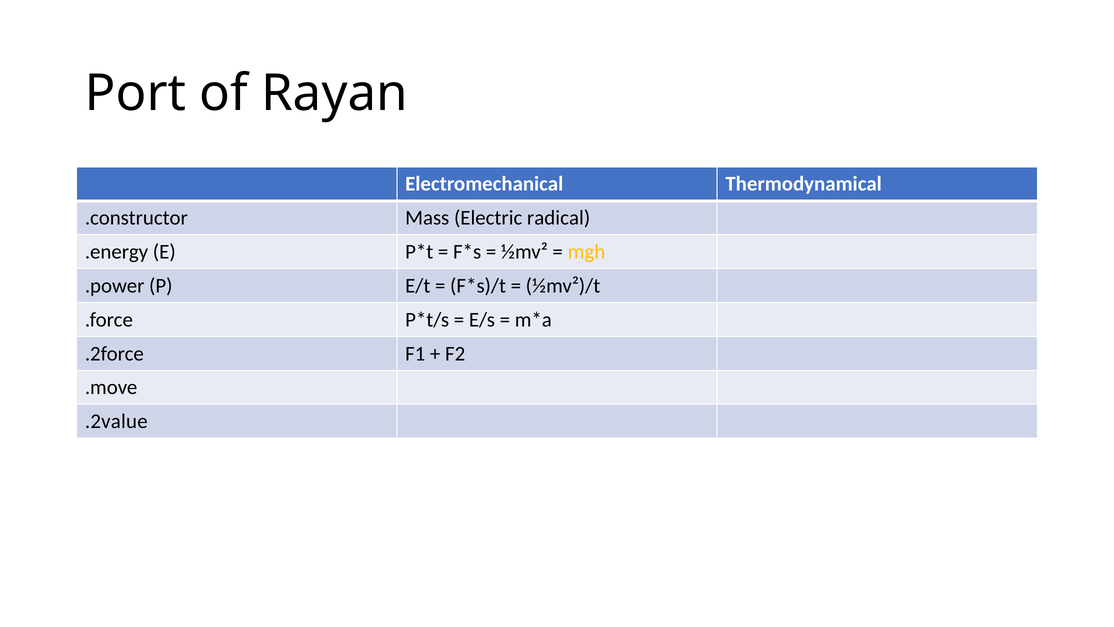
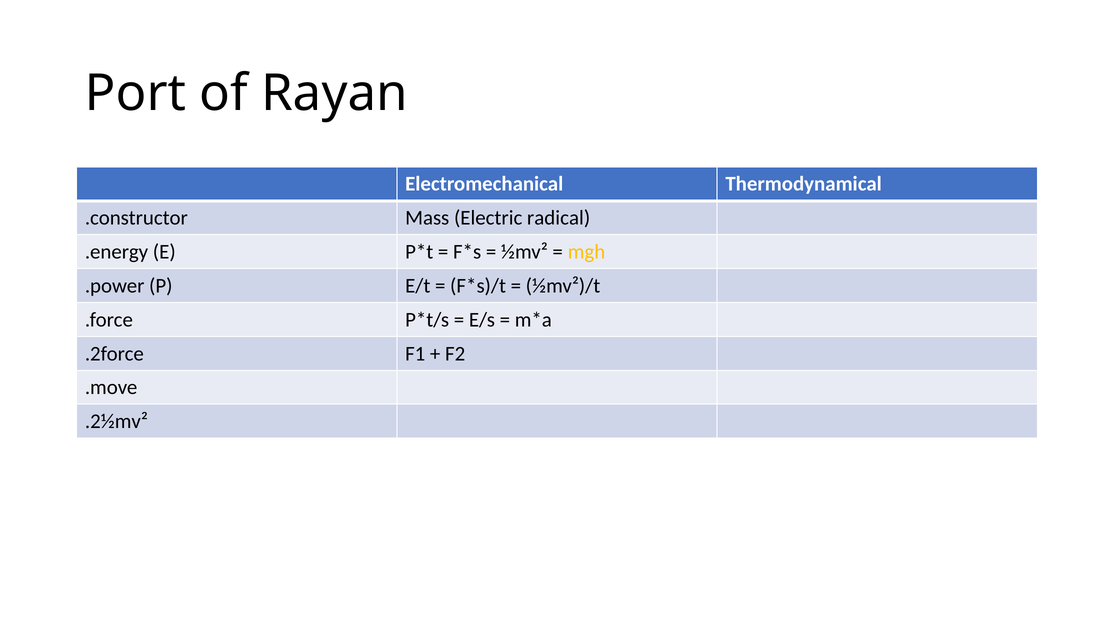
.2value: .2value -> .2½mv²
